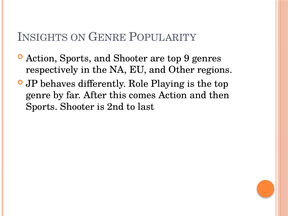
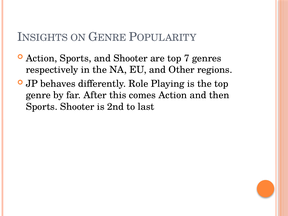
9: 9 -> 7
